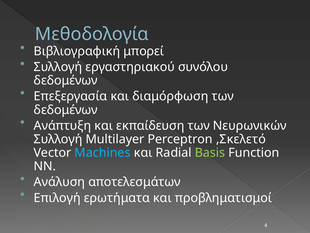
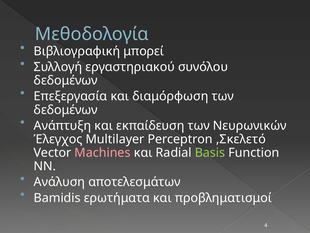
Συλλογή at (58, 139): Συλλογή -> Έλεγχος
Machines colour: light blue -> pink
Επιλογή: Επιλογή -> Bamidis
